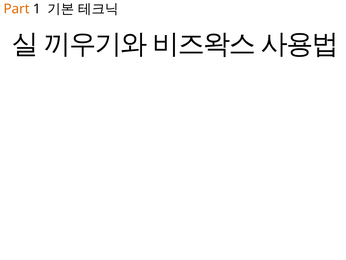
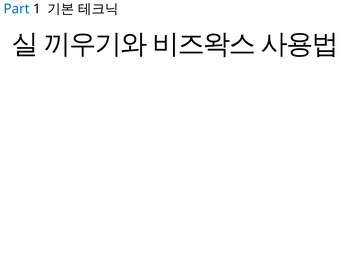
Part colour: orange -> blue
